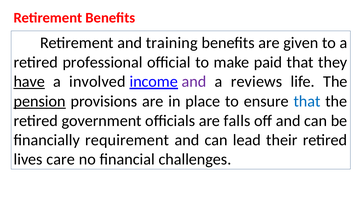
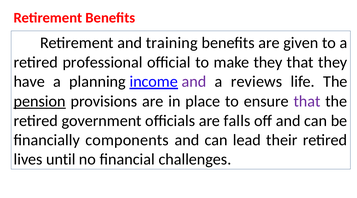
make paid: paid -> they
have underline: present -> none
involved: involved -> planning
that at (307, 101) colour: blue -> purple
requirement: requirement -> components
care: care -> until
